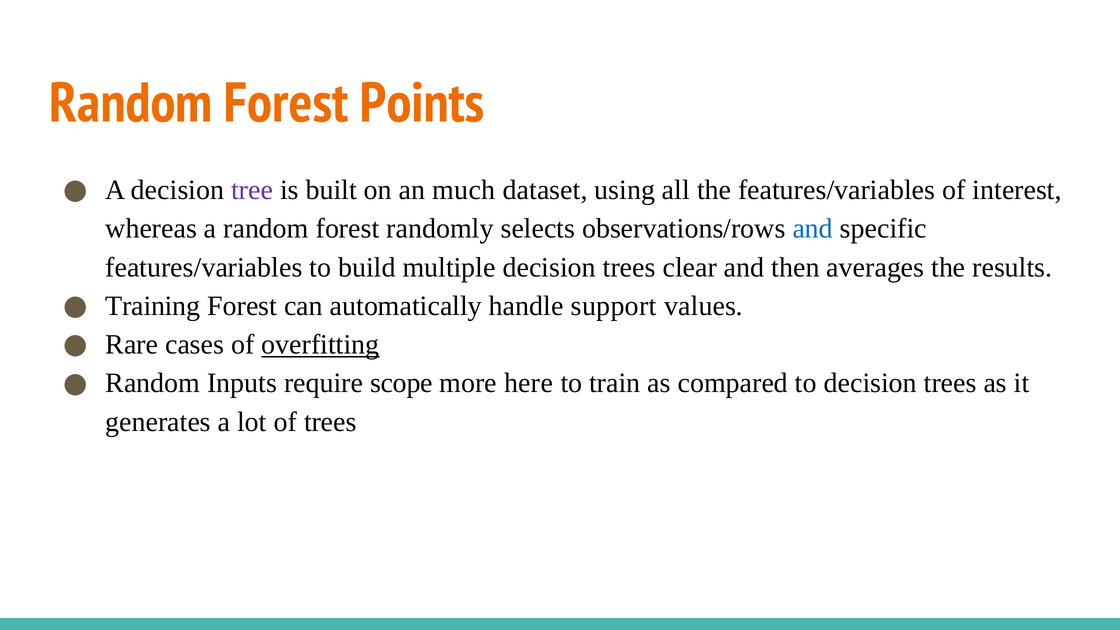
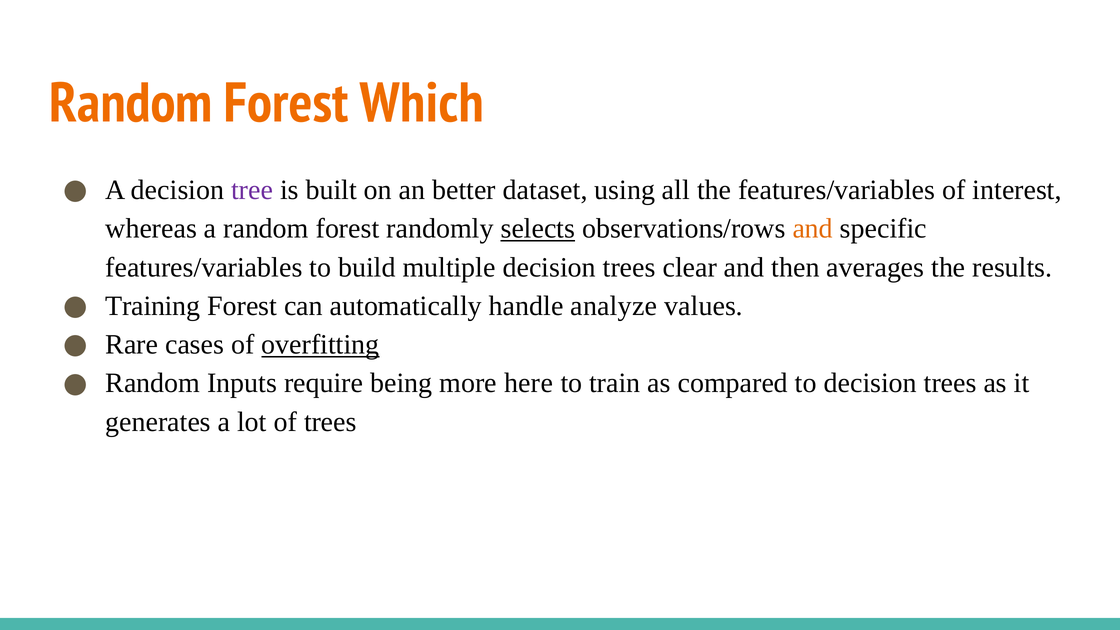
Points: Points -> Which
much: much -> better
selects underline: none -> present
and at (813, 229) colour: blue -> orange
support: support -> analyze
scope: scope -> being
